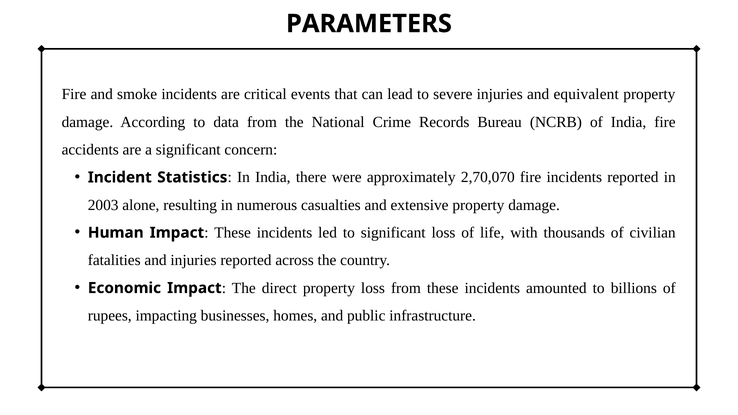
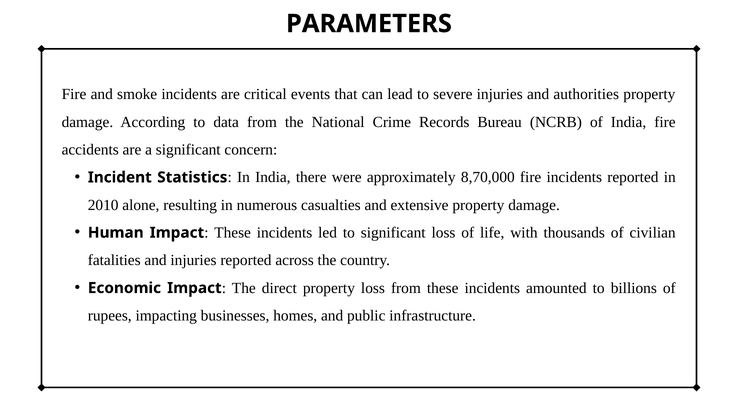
equivalent: equivalent -> authorities
2,70,070: 2,70,070 -> 8,70,000
2003: 2003 -> 2010
